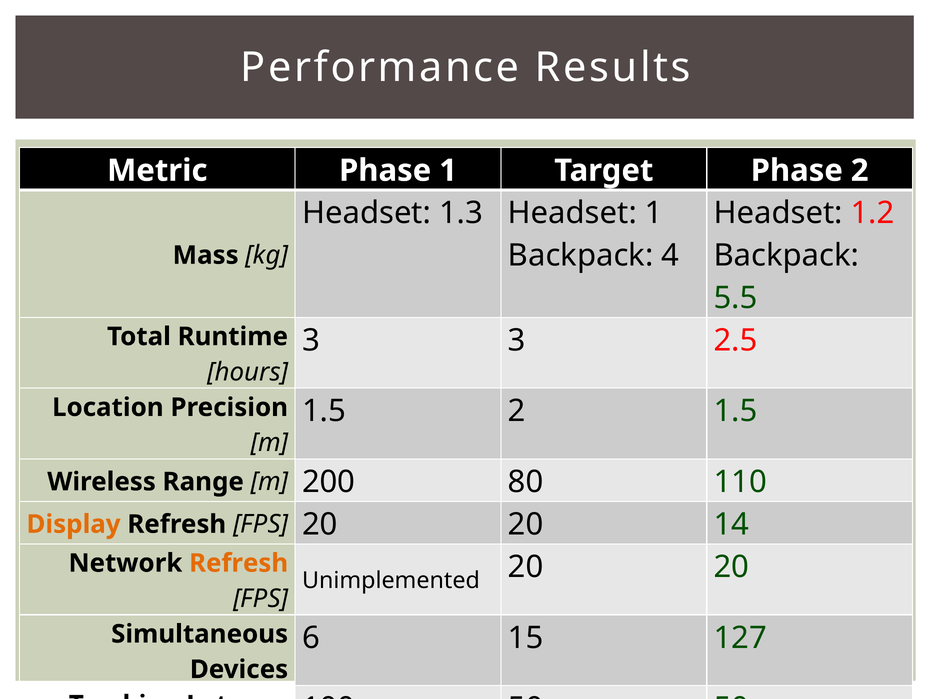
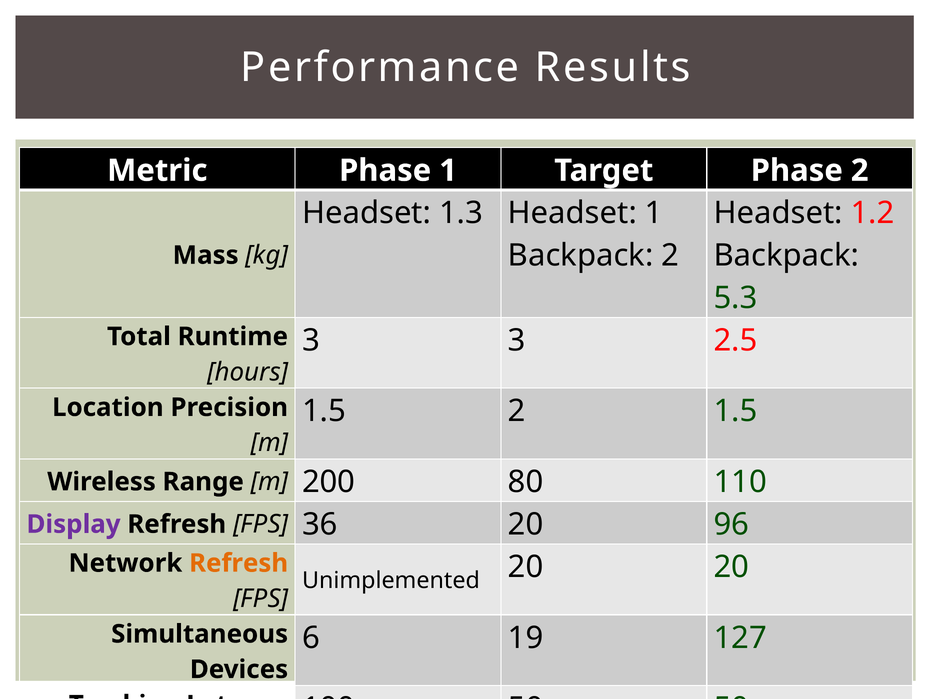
Backpack 4: 4 -> 2
5.5: 5.5 -> 5.3
Display colour: orange -> purple
FPS 20: 20 -> 36
14: 14 -> 96
15: 15 -> 19
